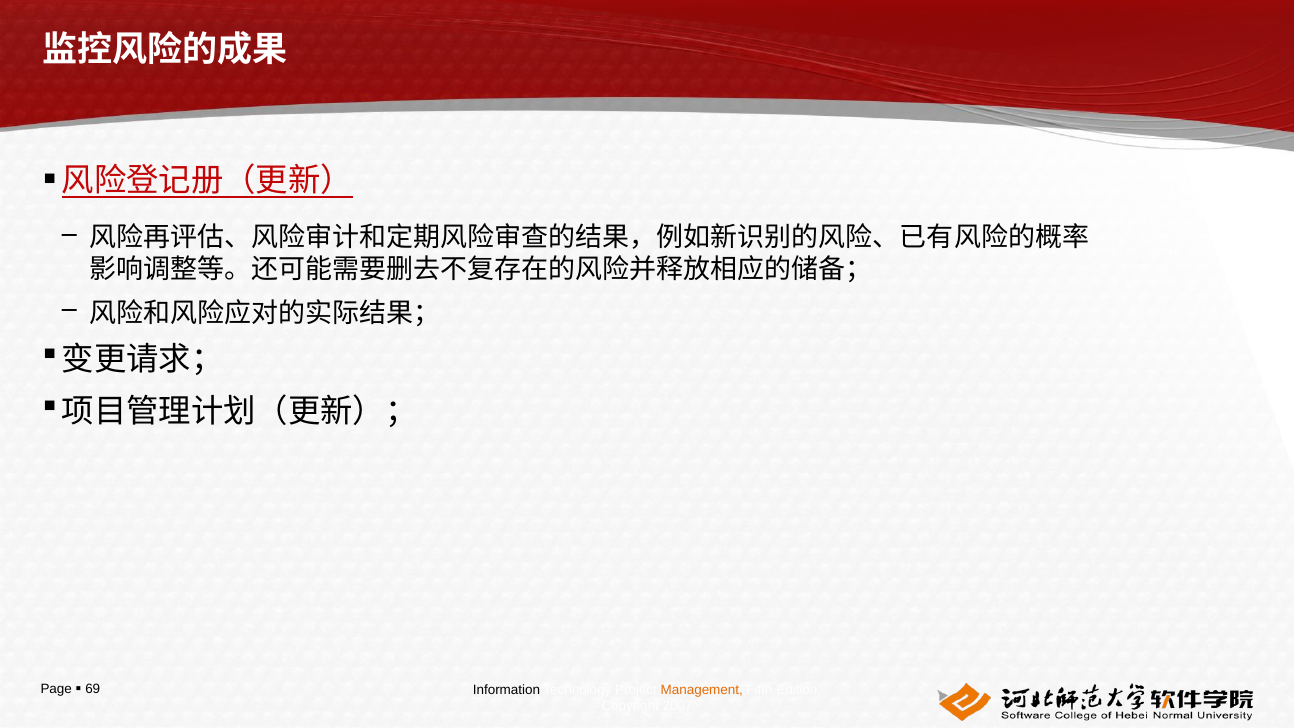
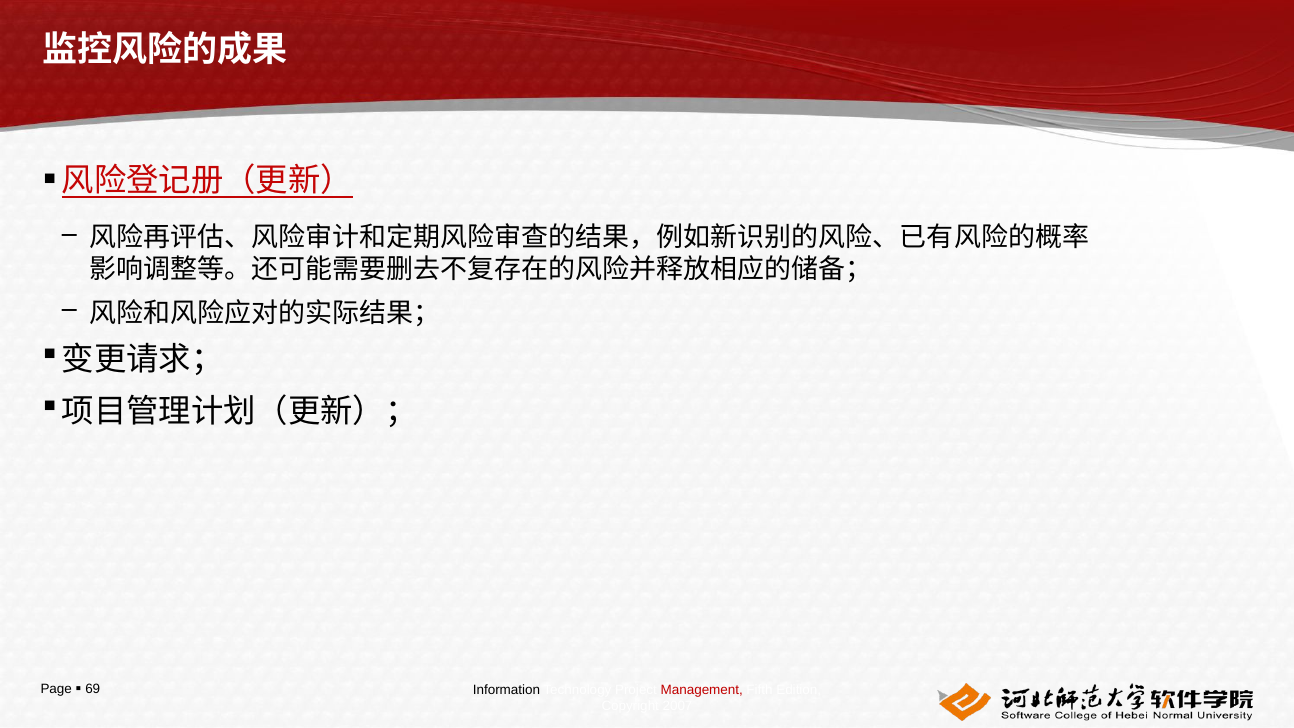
Management colour: orange -> red
